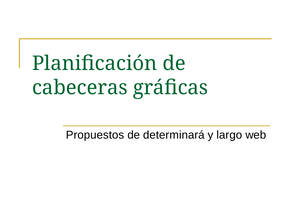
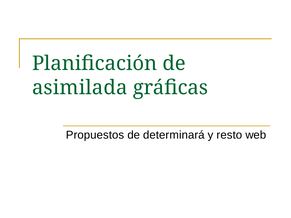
cabeceras: cabeceras -> asimilada
largo: largo -> resto
